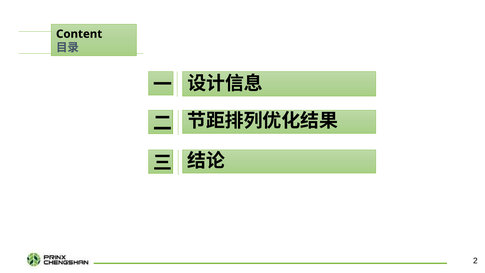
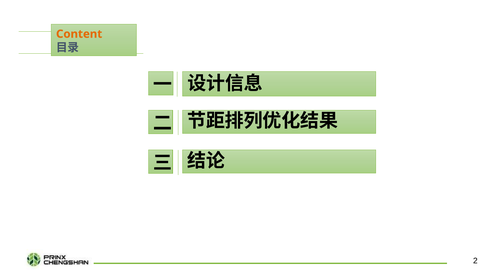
Content colour: black -> orange
